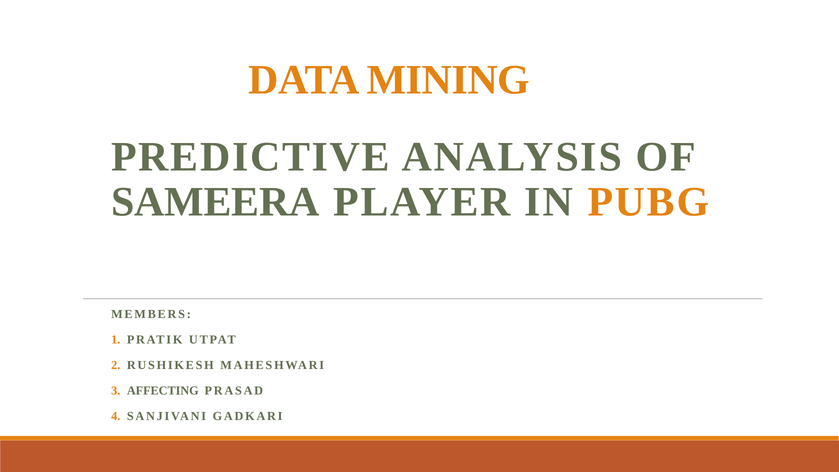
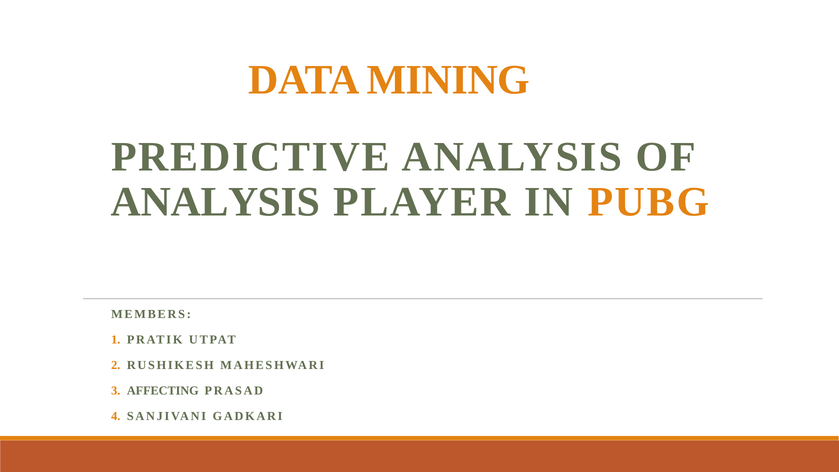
SAMEERA at (215, 202): SAMEERA -> ANALYSIS
